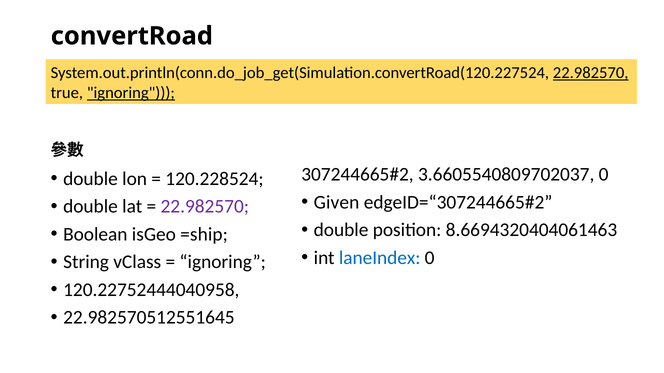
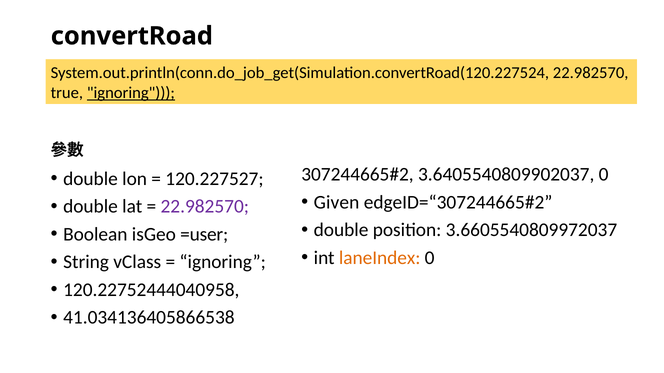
22.982570 at (591, 73) underline: present -> none
3.6605540809702037: 3.6605540809702037 -> 3.6405540809902037
120.228524: 120.228524 -> 120.227527
8.6694320404061463: 8.6694320404061463 -> 3.6605540809972037
=ship: =ship -> =user
laneIndex colour: blue -> orange
22.982570512551645: 22.982570512551645 -> 41.034136405866538
